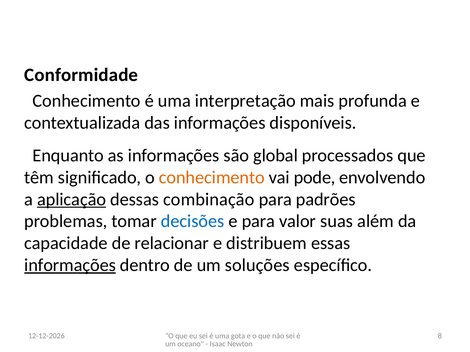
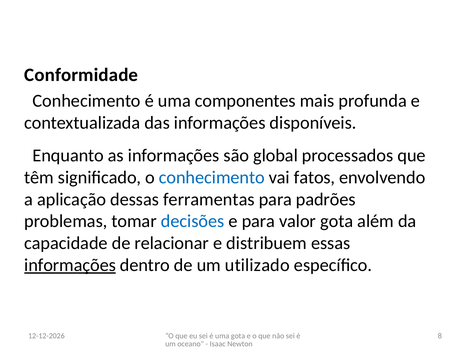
interpretação: interpretação -> componentes
conhecimento at (212, 178) colour: orange -> blue
pode: pode -> fatos
aplicação underline: present -> none
combinação: combinação -> ferramentas
valor suas: suas -> gota
soluções: soluções -> utilizado
